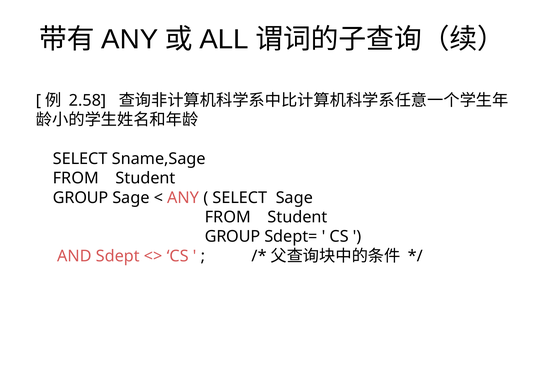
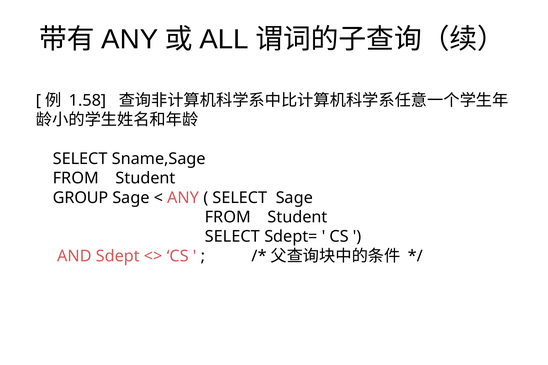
2.58: 2.58 -> 1.58
GROUP at (233, 237): GROUP -> SELECT
